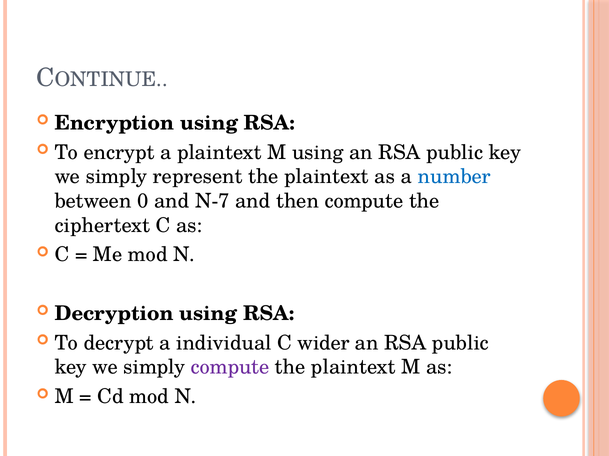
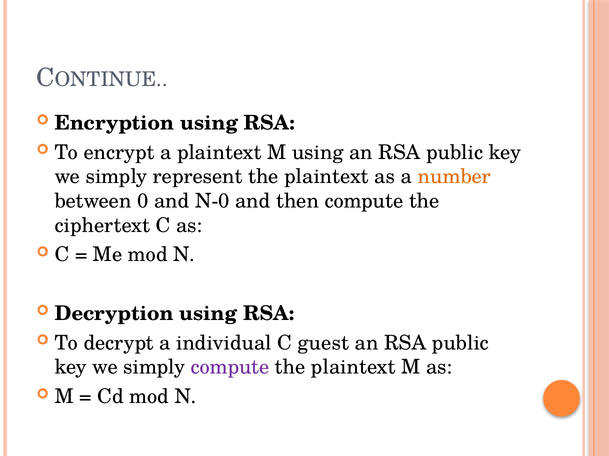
number colour: blue -> orange
N-7: N-7 -> N-0
wider: wider -> guest
